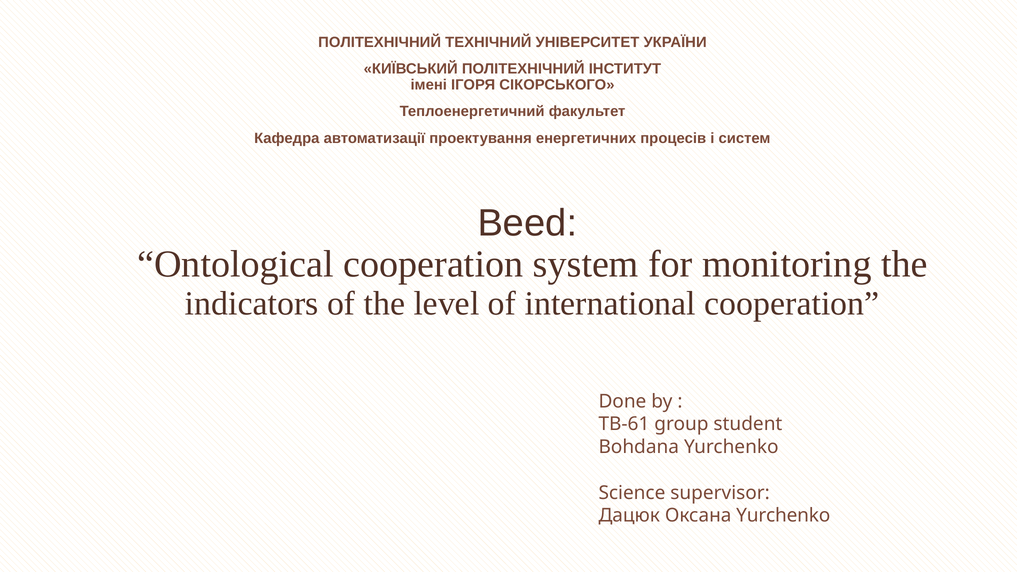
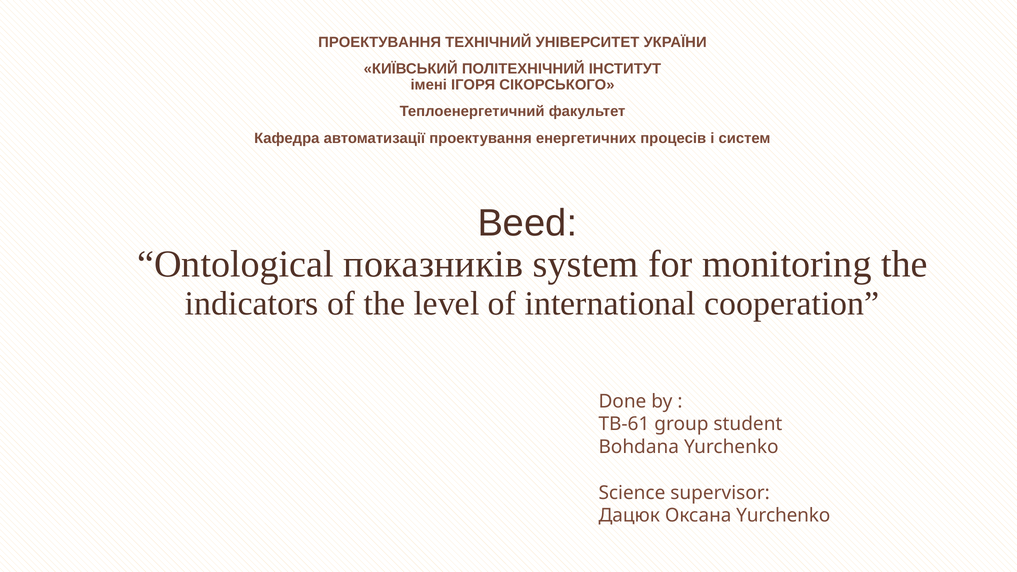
ПОЛІТЕХНІЧНИЙ at (380, 42): ПОЛІТЕХНІЧНИЙ -> ПРОЕКТУВАННЯ
Ontological cooperation: cooperation -> показників
